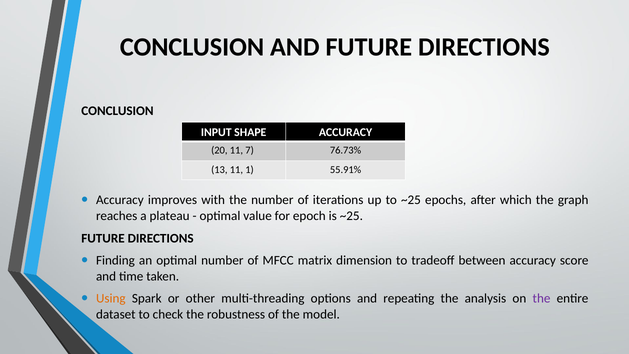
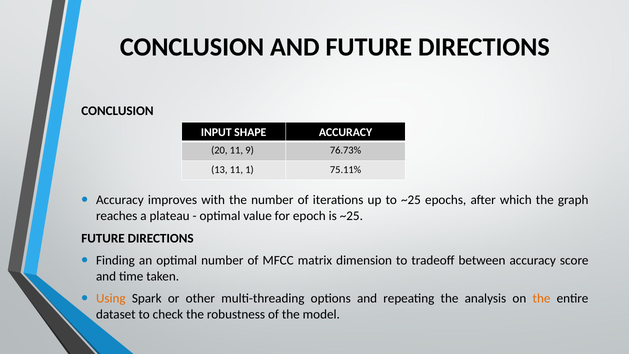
7: 7 -> 9
55.91%: 55.91% -> 75.11%
the at (542, 298) colour: purple -> orange
